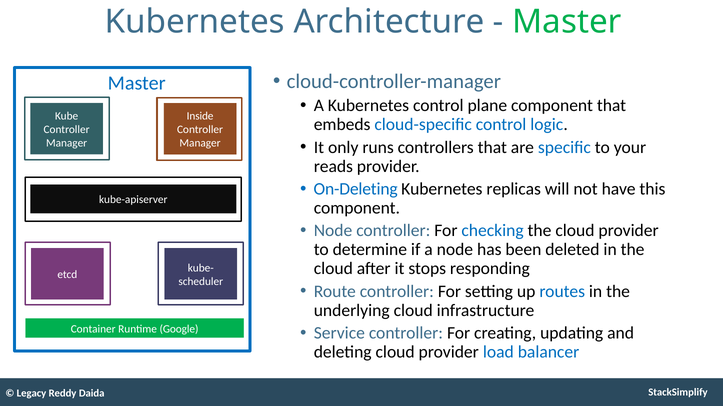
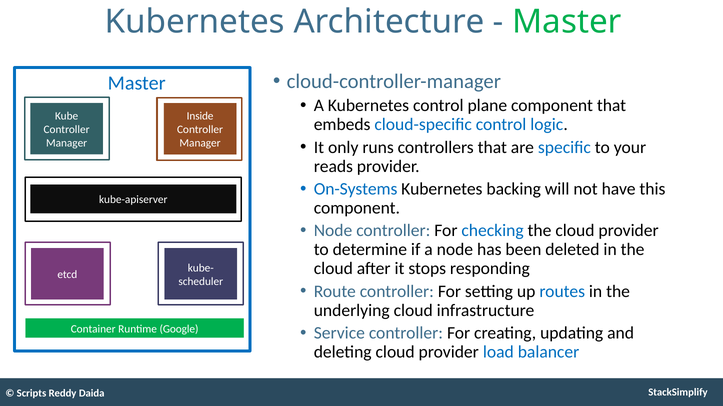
On-Deleting: On-Deleting -> On-Systems
replicas: replicas -> backing
Legacy: Legacy -> Scripts
